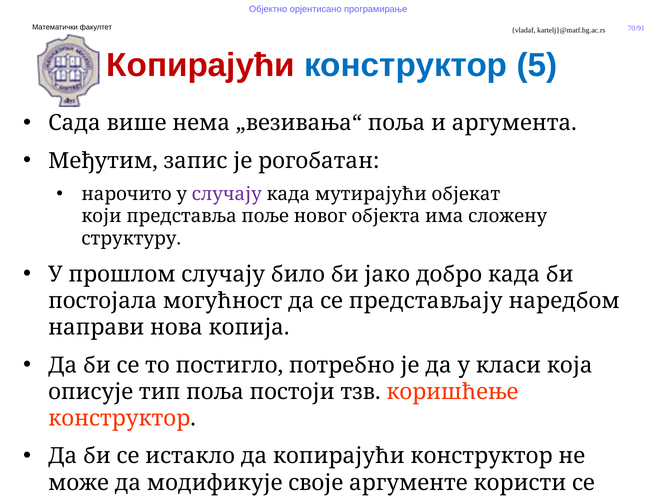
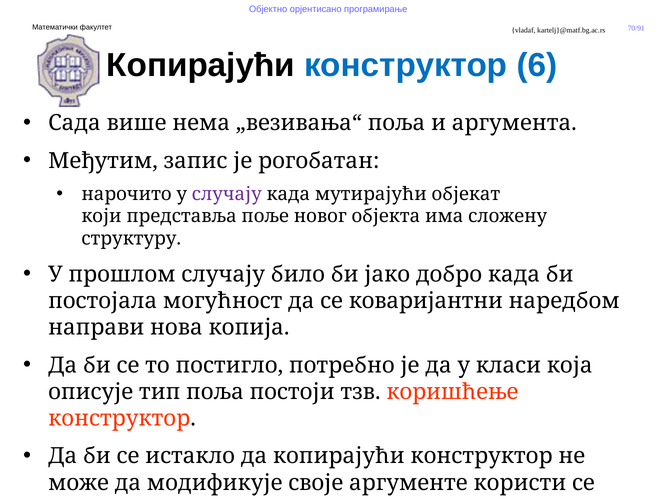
Копирајући at (201, 66) colour: red -> black
5: 5 -> 6
представљају: представљају -> коваријантни
